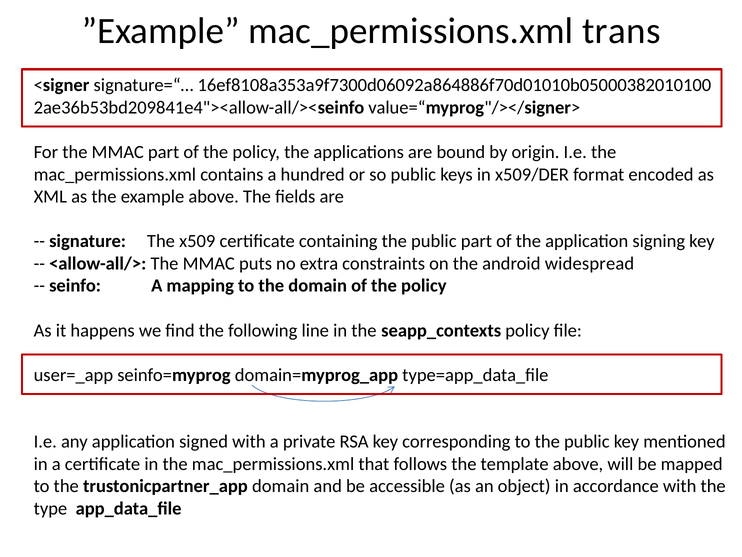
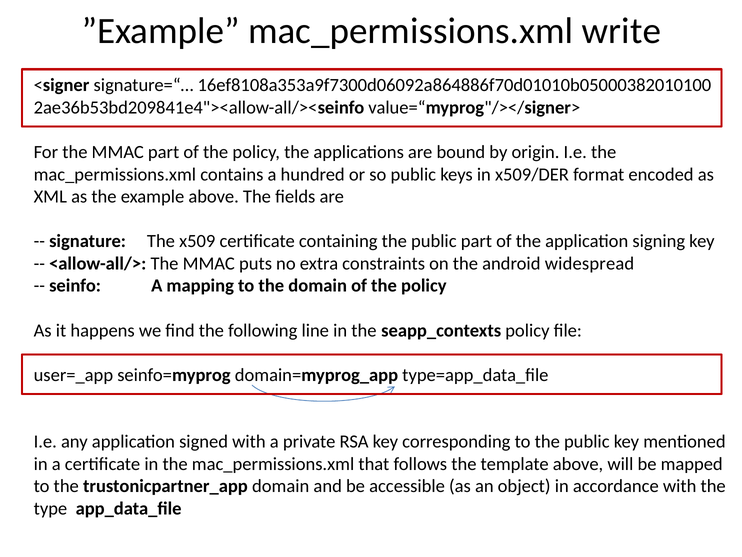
trans: trans -> write
